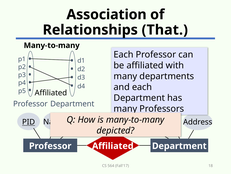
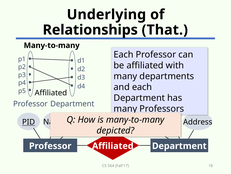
Association: Association -> Underlying
